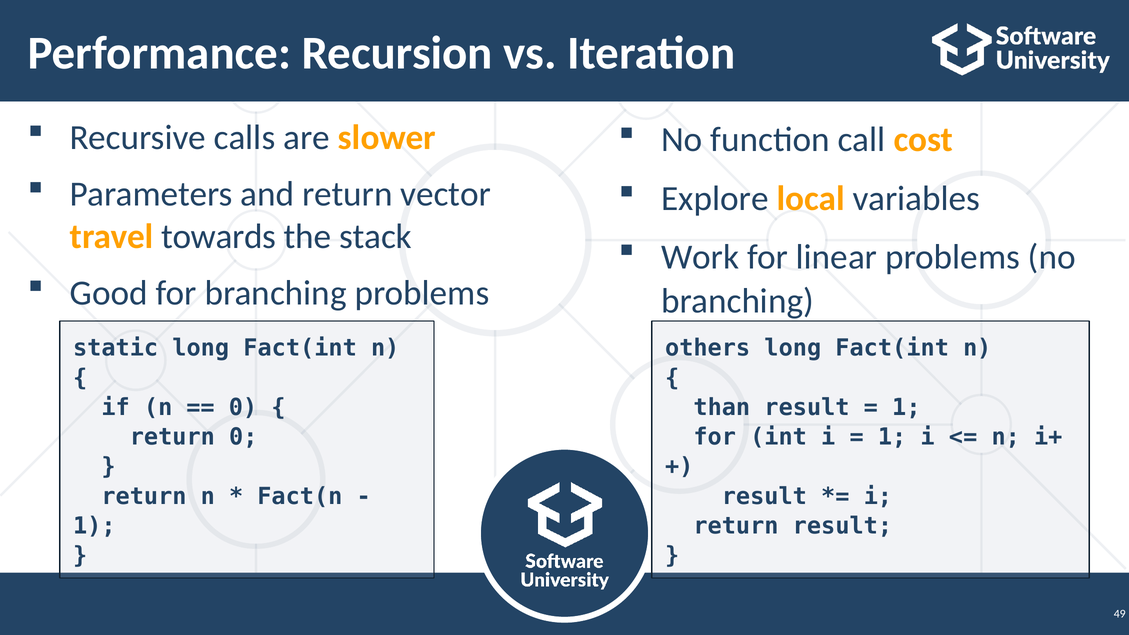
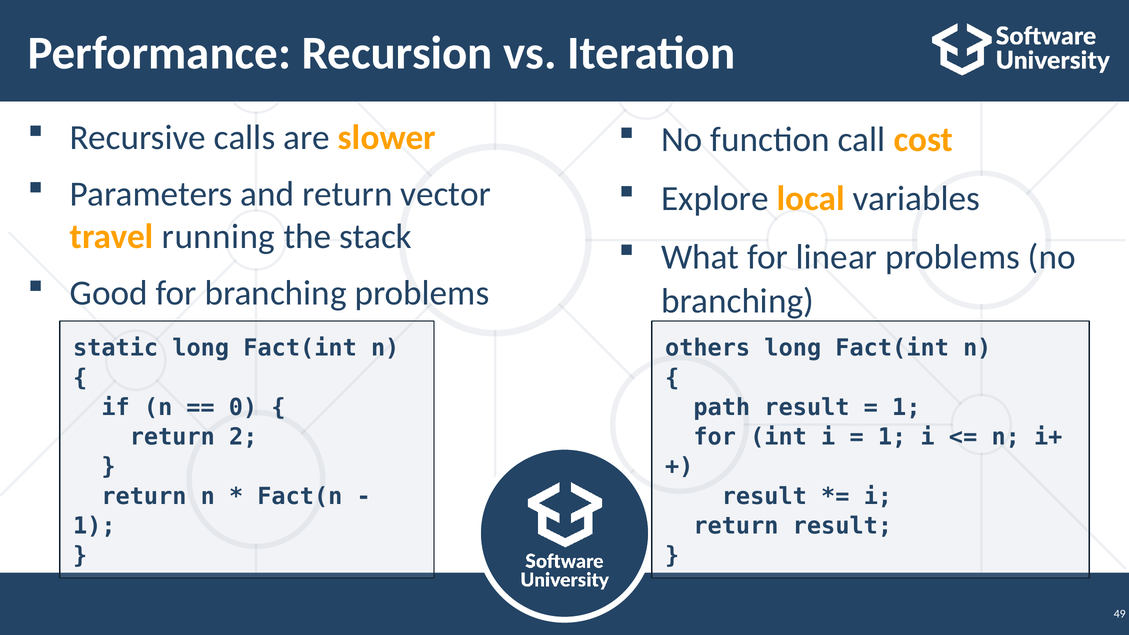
towards: towards -> running
Work: Work -> What
than: than -> path
return 0: 0 -> 2
